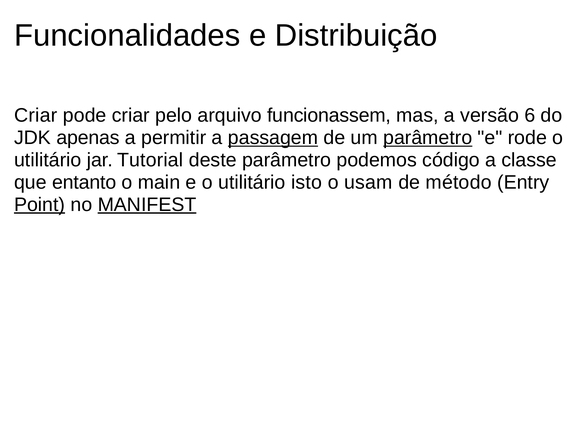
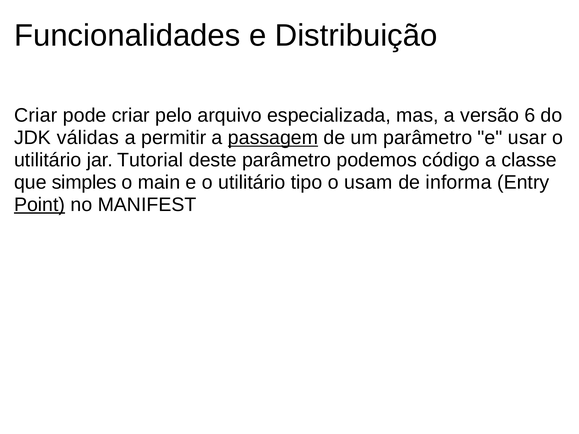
funcionassem: funcionassem -> especializada
apenas: apenas -> válidas
parâmetro at (428, 138) underline: present -> none
rode: rode -> usar
entanto: entanto -> simples
isto: isto -> tipo
método: método -> informa
MANIFEST underline: present -> none
